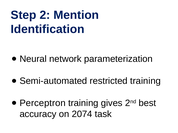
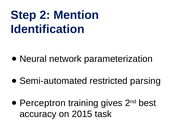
restricted training: training -> parsing
2074: 2074 -> 2015
